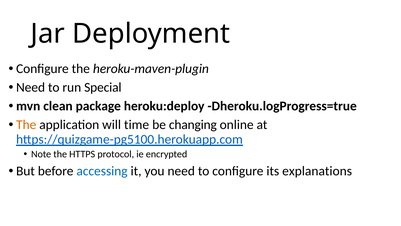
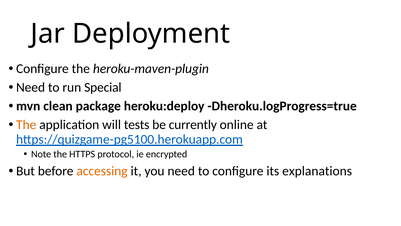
time: time -> tests
changing: changing -> currently
accessing colour: blue -> orange
